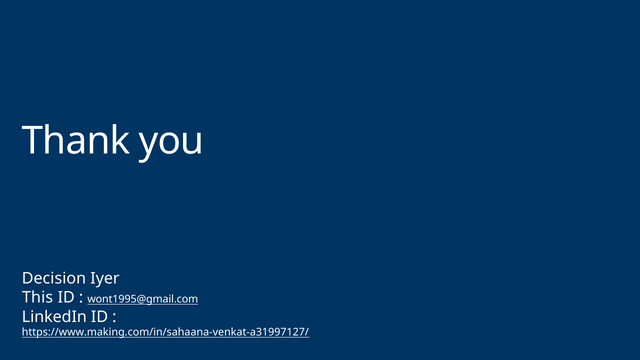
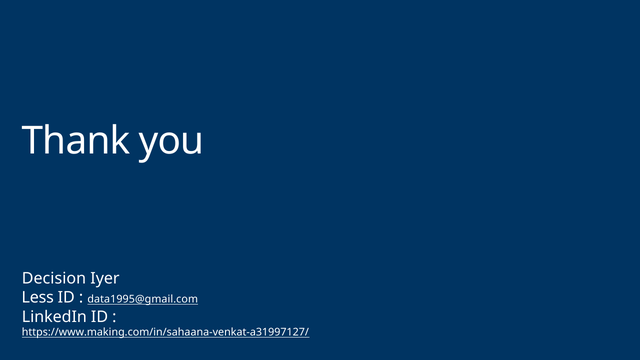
This: This -> Less
wont1995@gmail.com: wont1995@gmail.com -> data1995@gmail.com
